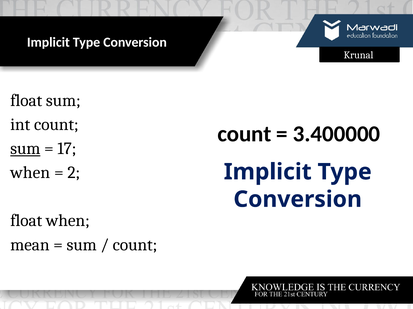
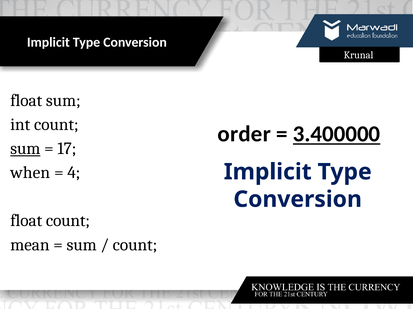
count at (244, 134): count -> order
3.400000 underline: none -> present
2: 2 -> 4
float when: when -> count
